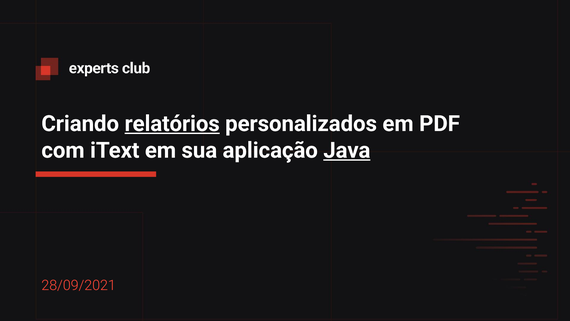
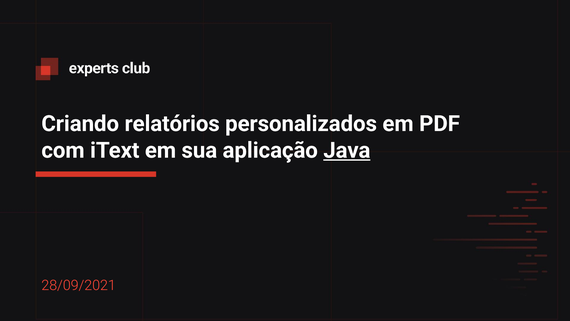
relatórios underline: present -> none
